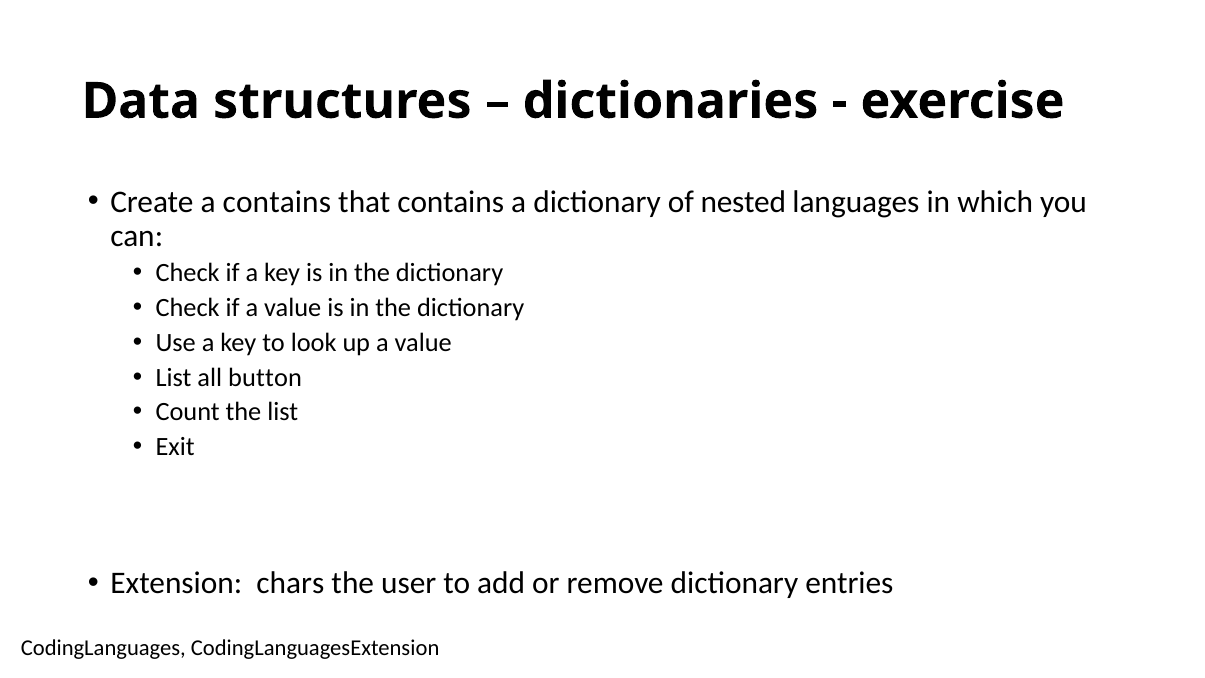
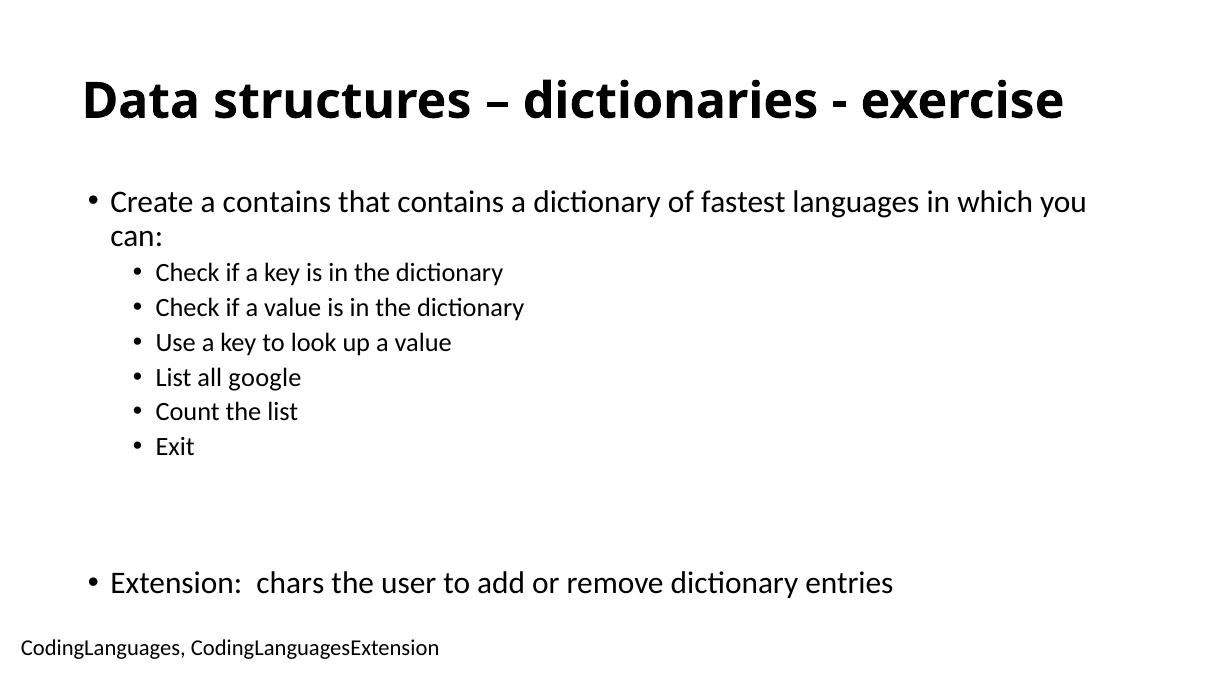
nested: nested -> fastest
button: button -> google
